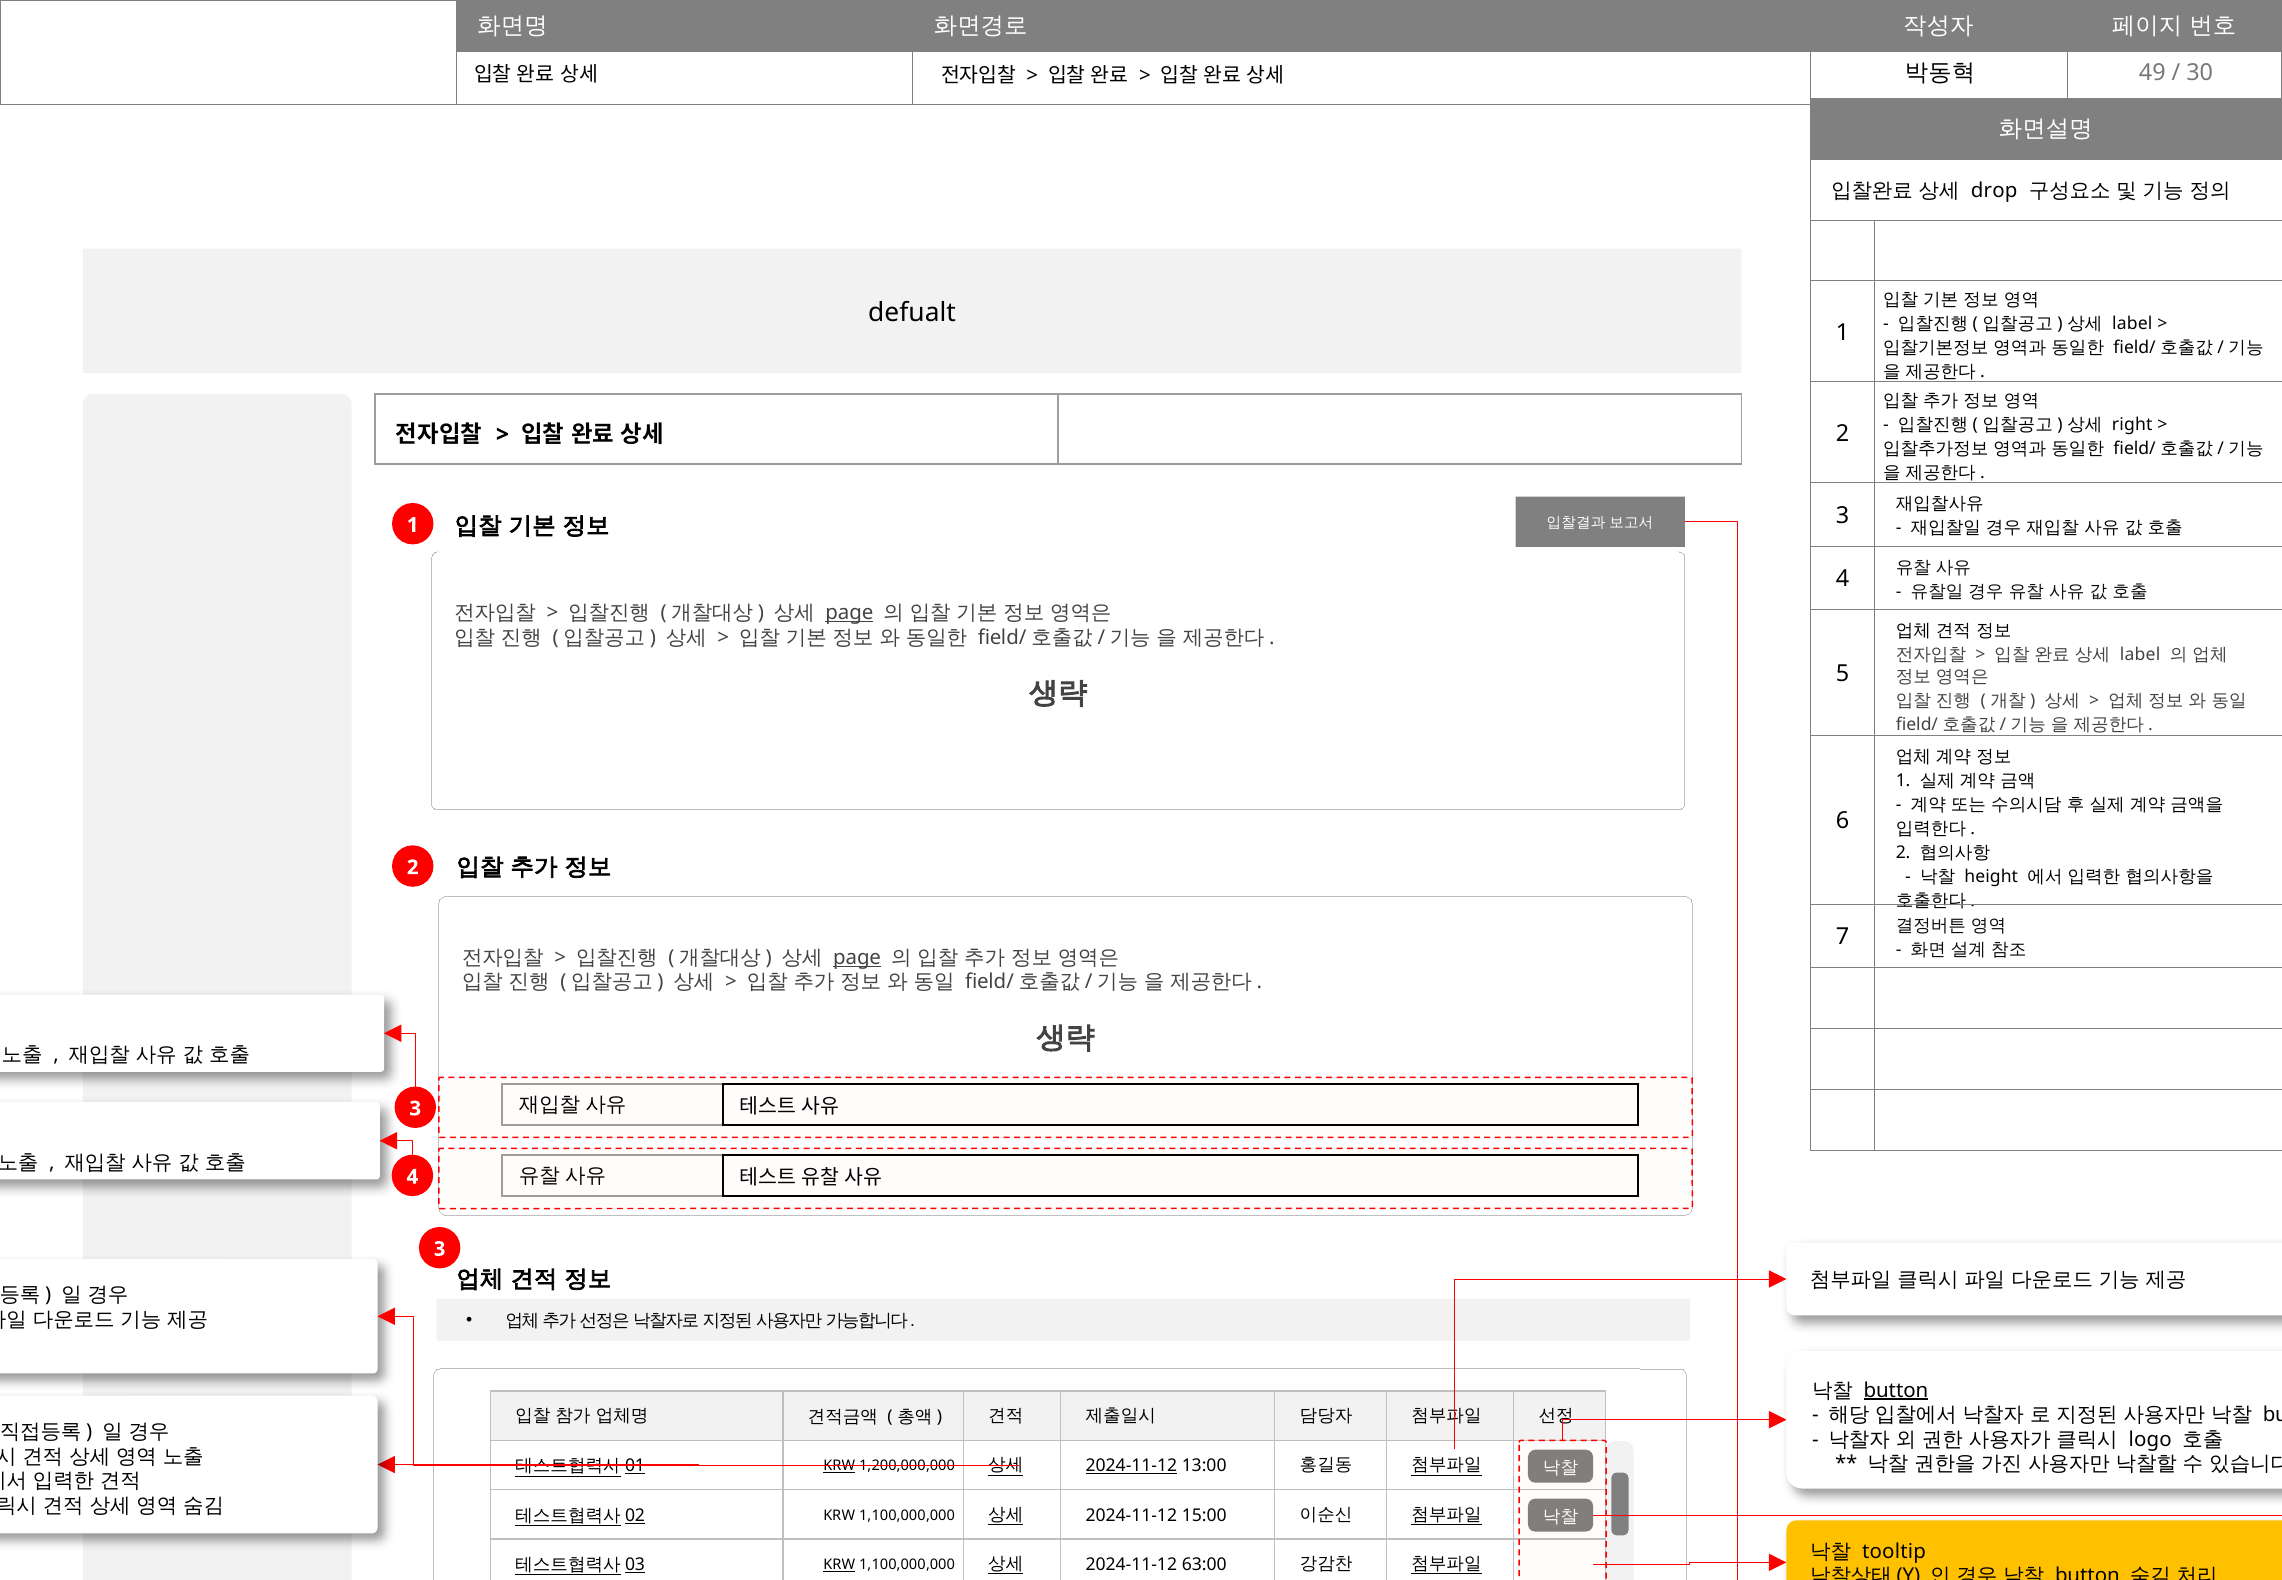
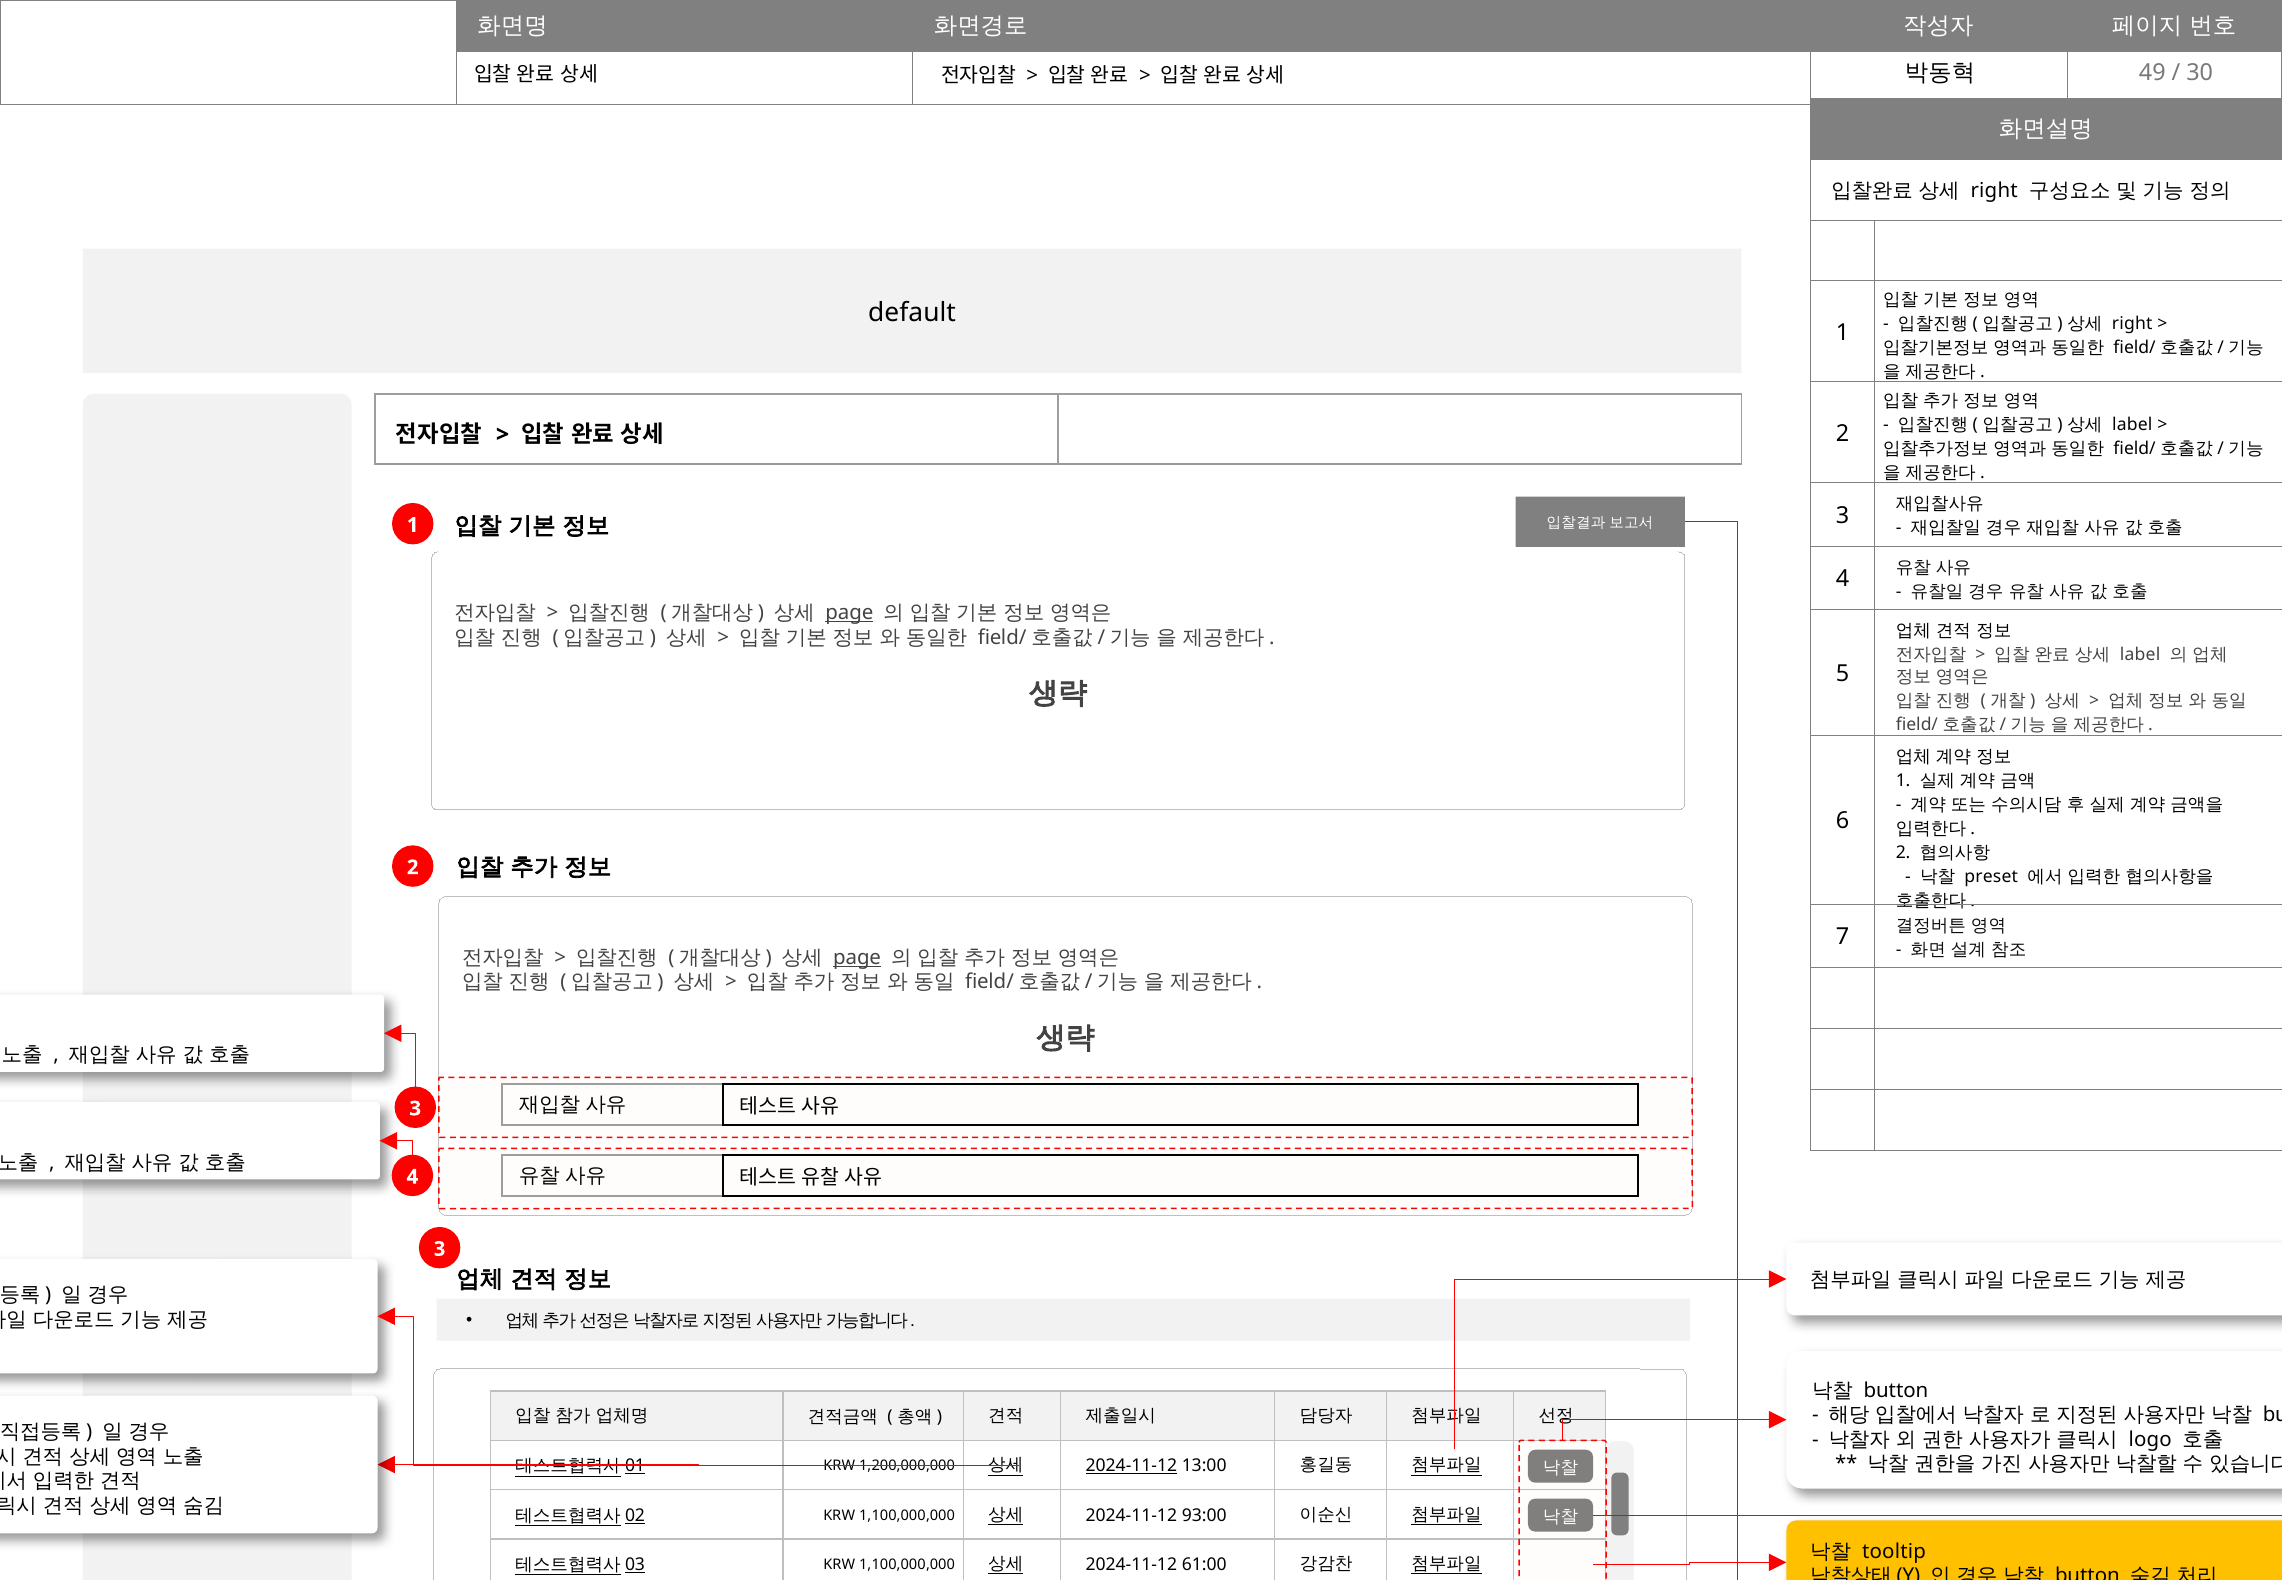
drop at (1994, 191): drop -> right
defualt: defualt -> default
label at (2132, 324): label -> right
right at (2132, 425): right -> label
height: height -> preset
button at (1896, 1390) underline: present -> none
KRW at (839, 1466) underline: present -> none
15:00: 15:00 -> 93:00
KRW at (839, 1565) underline: present -> none
63:00: 63:00 -> 61:00
